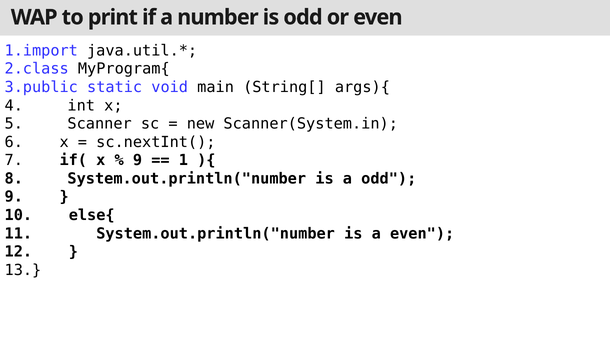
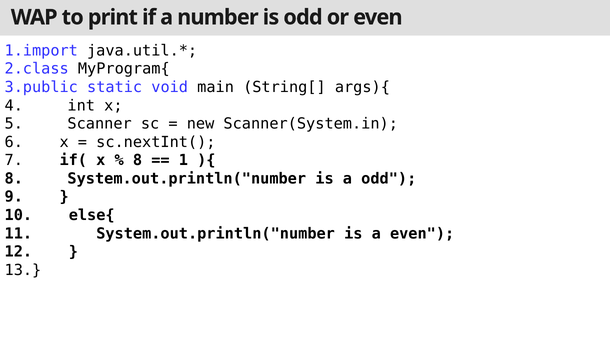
9 at (138, 160): 9 -> 8
